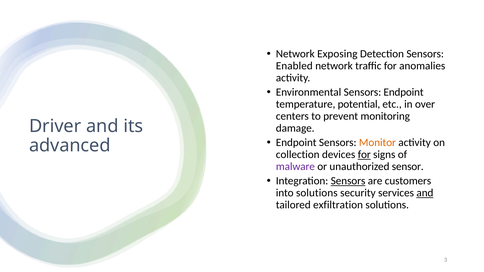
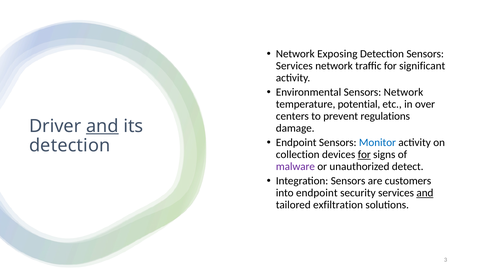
Enabled at (294, 66): Enabled -> Services
anomalies: anomalies -> significant
Sensors Endpoint: Endpoint -> Network
monitoring: monitoring -> regulations
and at (102, 126) underline: none -> present
Monitor colour: orange -> blue
advanced at (70, 146): advanced -> detection
sensor: sensor -> detect
Sensors at (348, 181) underline: present -> none
into solutions: solutions -> endpoint
